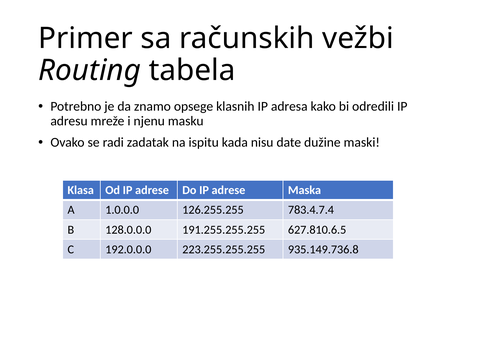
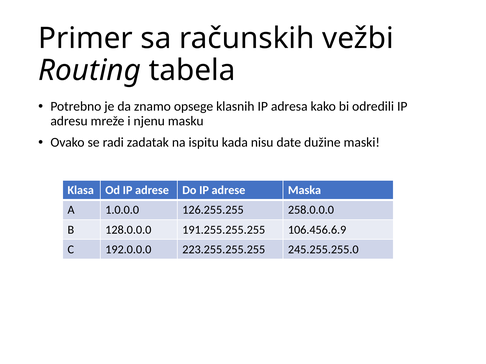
783.4.7.4: 783.4.7.4 -> 258.0.0.0
627.810.6.5: 627.810.6.5 -> 106.456.6.9
935.149.736.8: 935.149.736.8 -> 245.255.255.0
